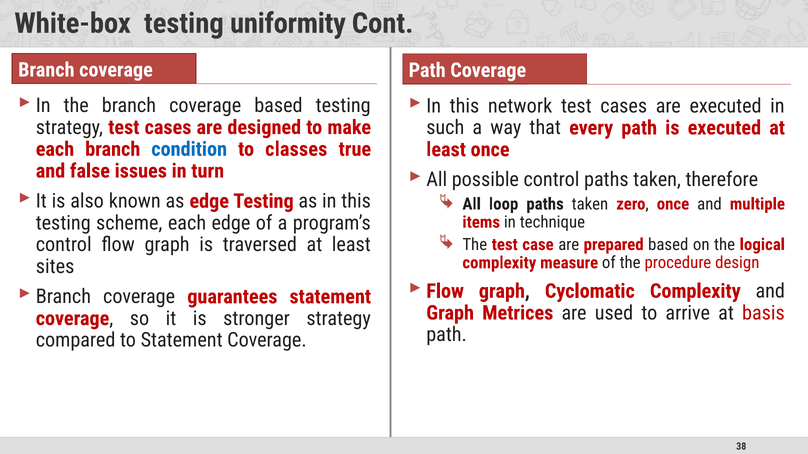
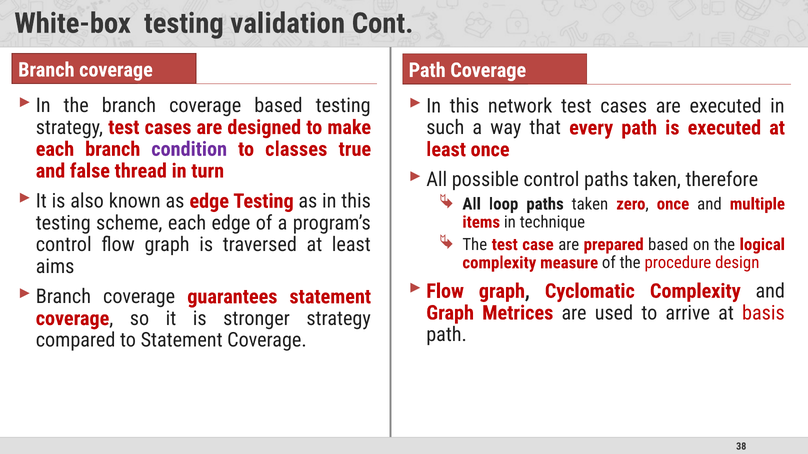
uniformity: uniformity -> validation
condition colour: blue -> purple
issues: issues -> thread
sites: sites -> aims
